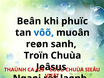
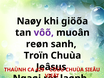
Beân: Beân -> Naøy
phuïc: phuïc -> giöõa
vôõ colour: blue -> purple
